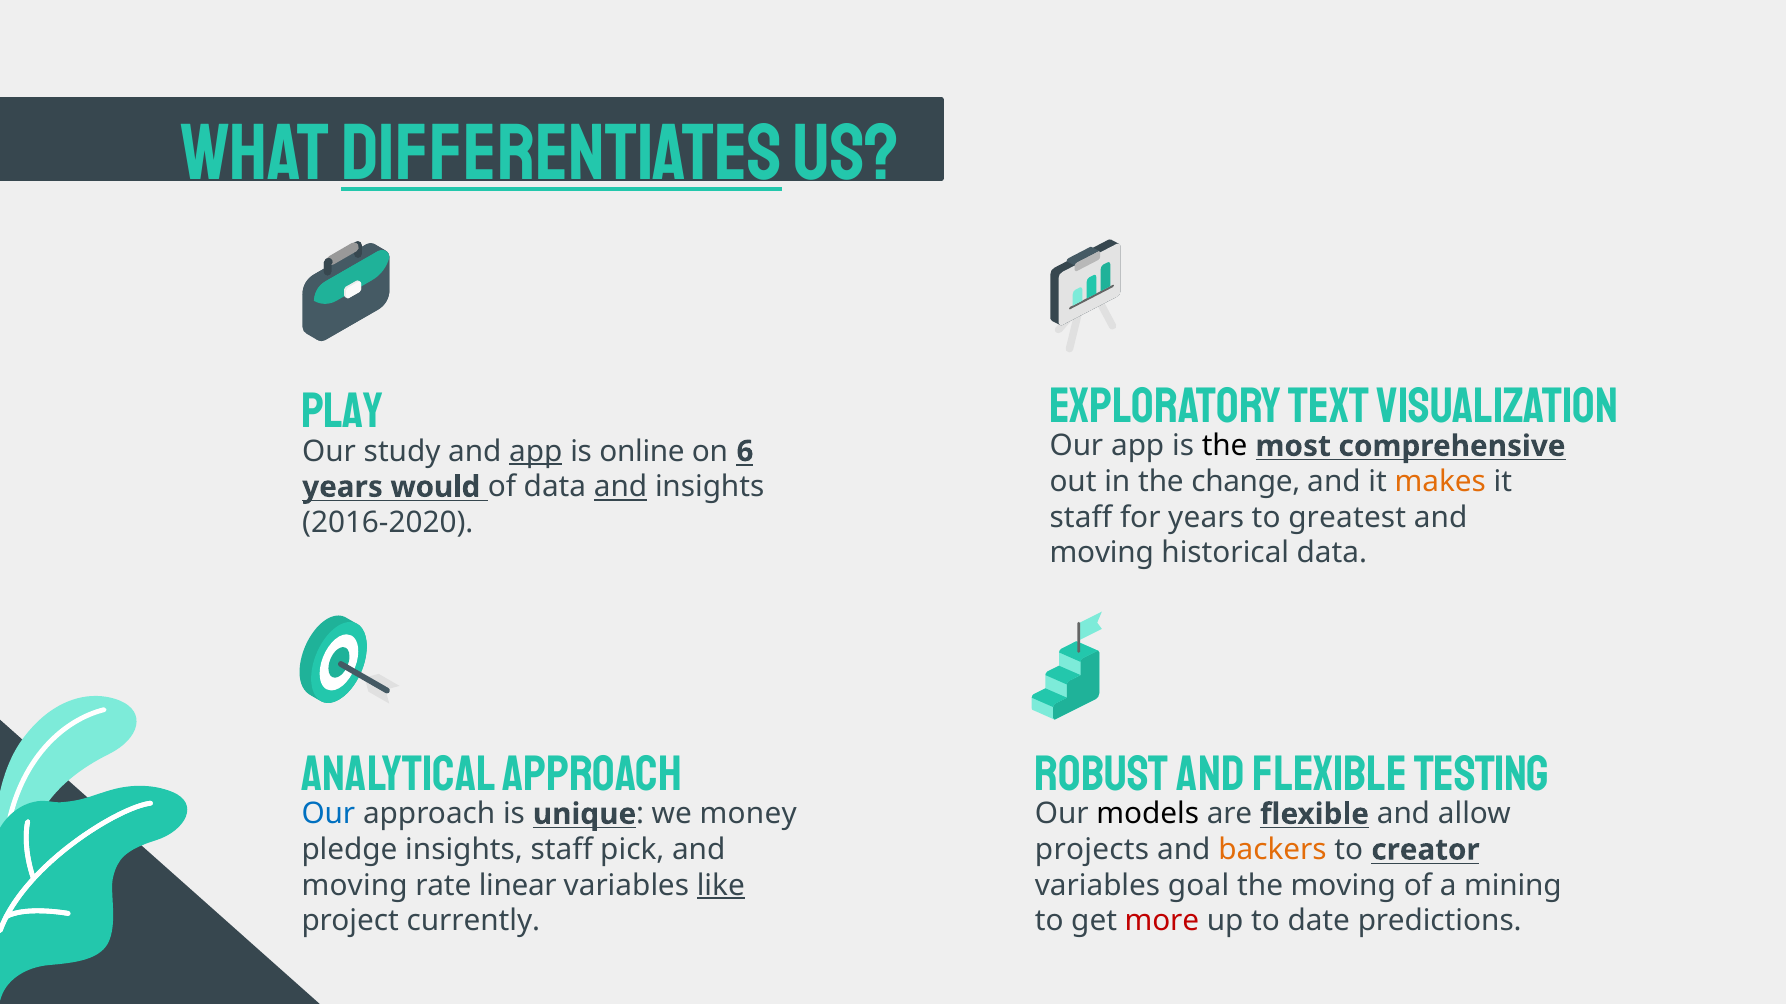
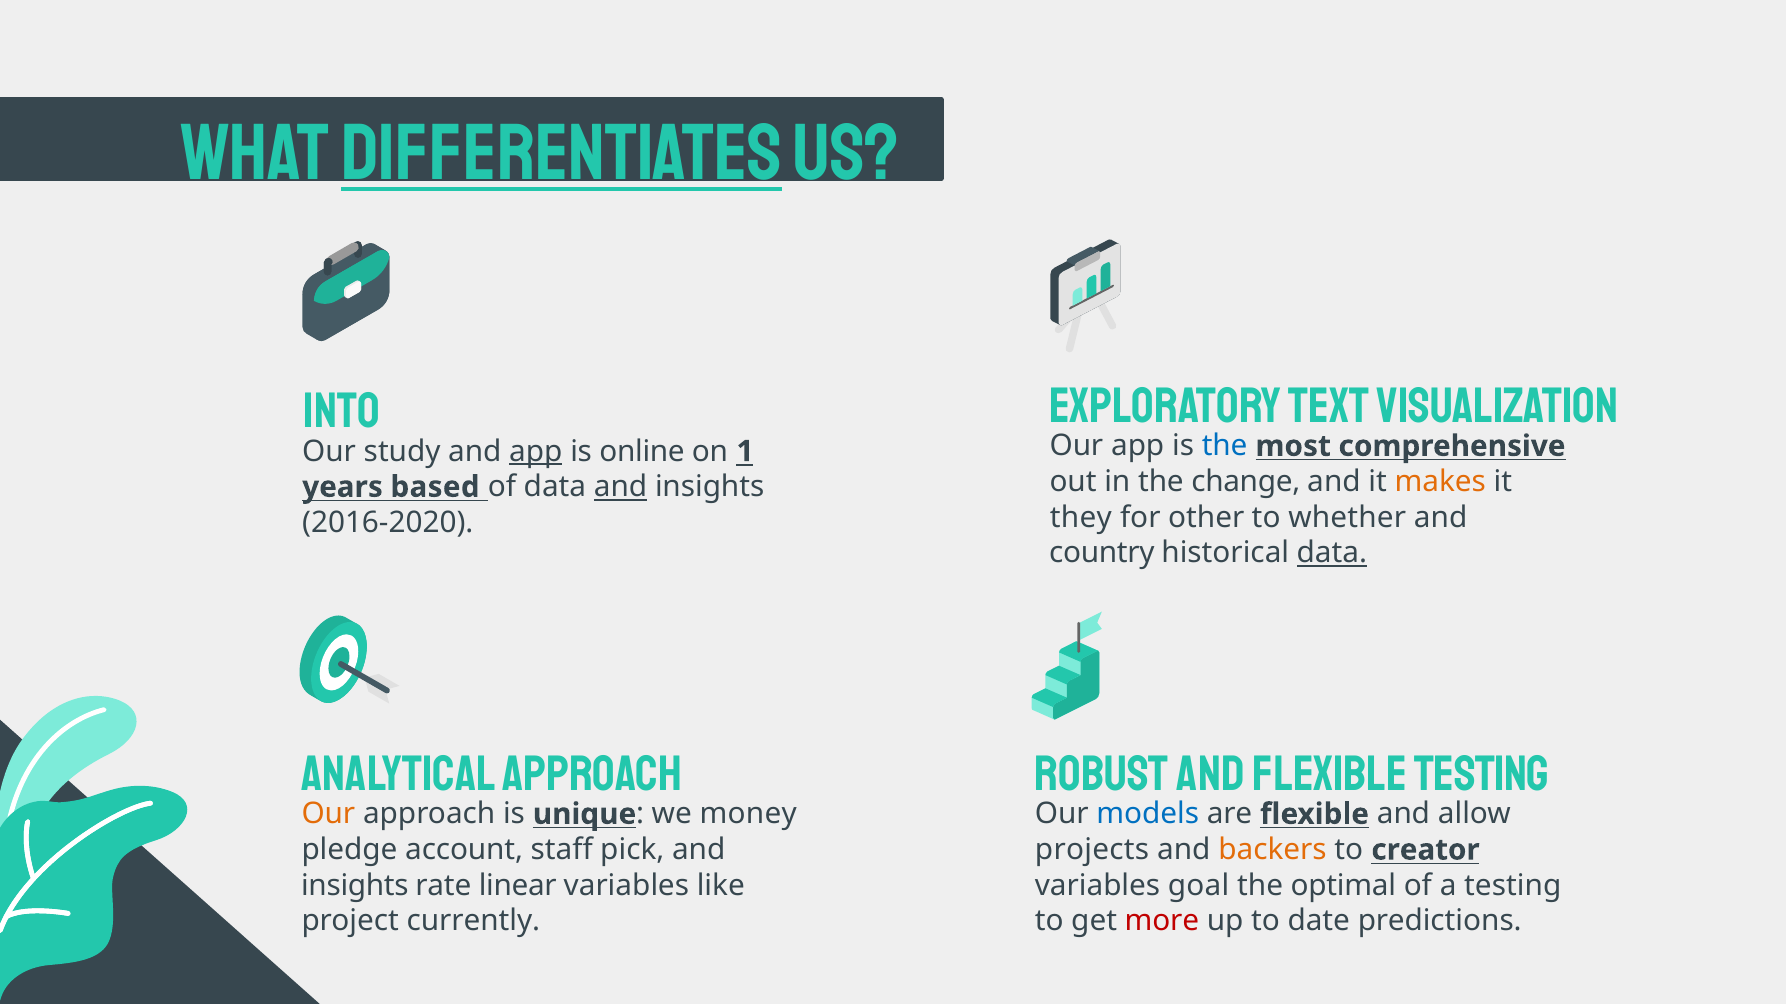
PLAY: PLAY -> INTO
the at (1225, 446) colour: black -> blue
6: 6 -> 1
would: would -> based
staff at (1081, 518): staff -> they
for years: years -> other
greatest: greatest -> whether
moving at (1102, 554): moving -> country
data at (1332, 554) underline: none -> present
Our at (328, 815) colour: blue -> orange
models colour: black -> blue
pledge insights: insights -> account
moving at (355, 886): moving -> insights
like underline: present -> none
the moving: moving -> optimal
a mining: mining -> testing
